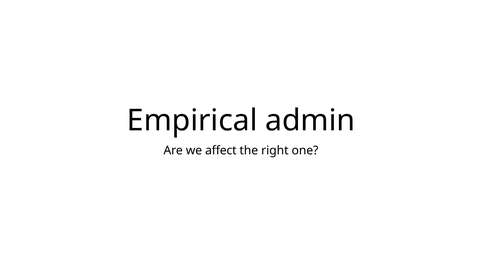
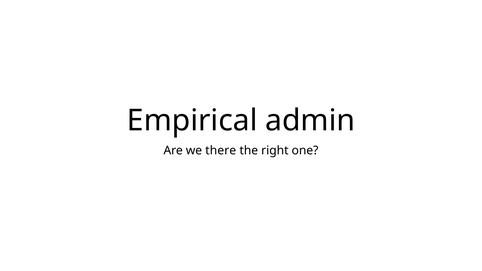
affect: affect -> there
